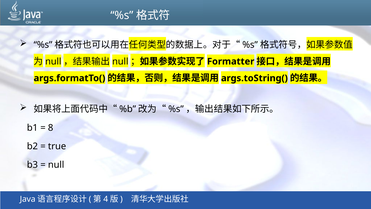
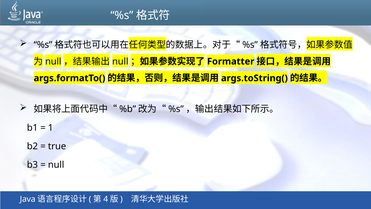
8: 8 -> 1
